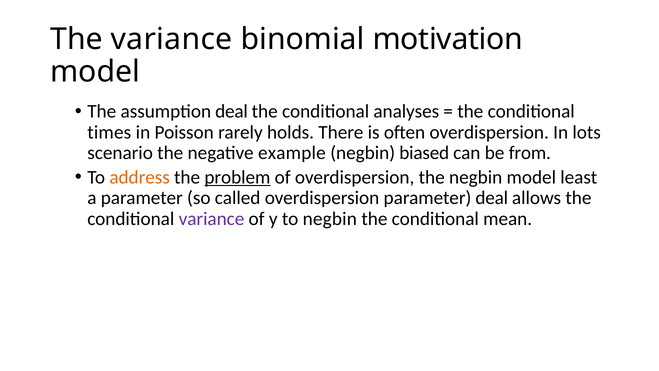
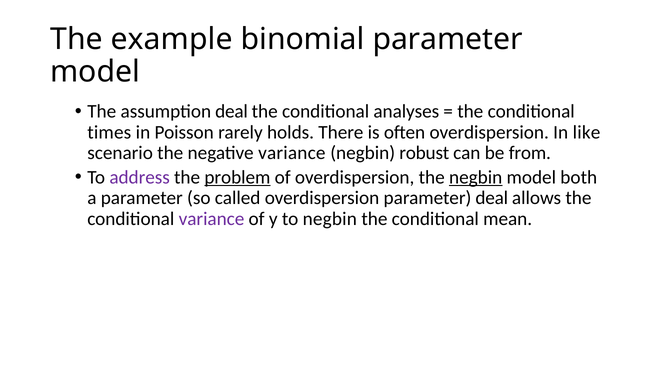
The variance: variance -> example
binomial motivation: motivation -> parameter
lots: lots -> like
negative example: example -> variance
biased: biased -> robust
address colour: orange -> purple
negbin at (476, 177) underline: none -> present
least: least -> both
